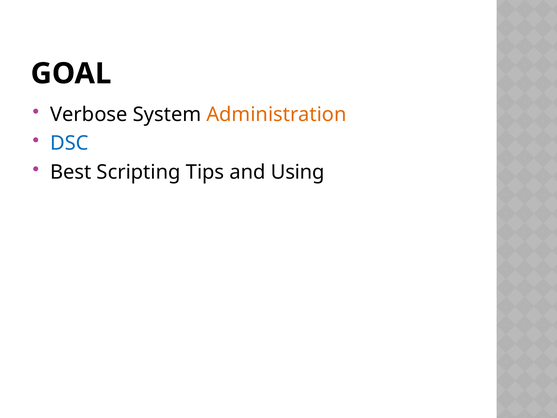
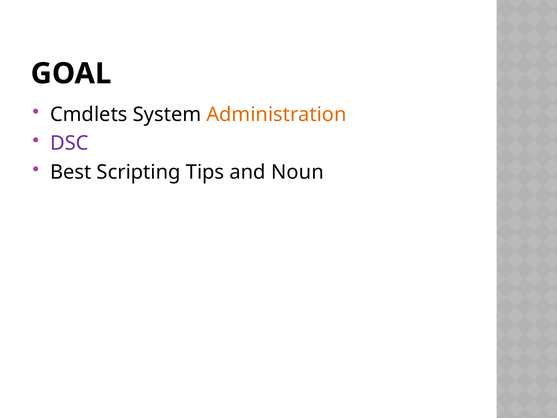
Verbose: Verbose -> Cmdlets
DSC colour: blue -> purple
Using: Using -> Noun
